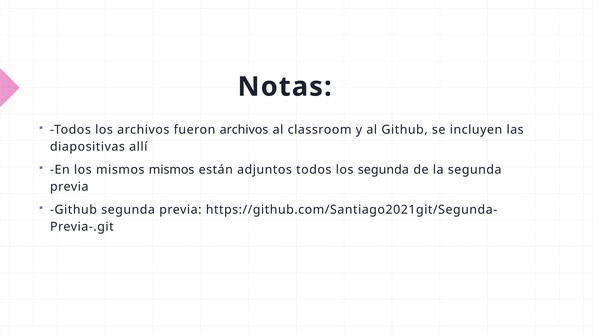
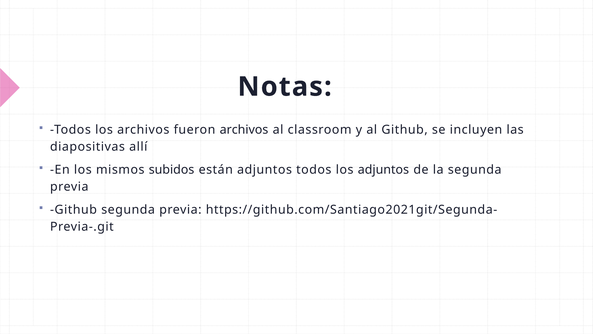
mismos mismos: mismos -> subidos
los segunda: segunda -> adjuntos
